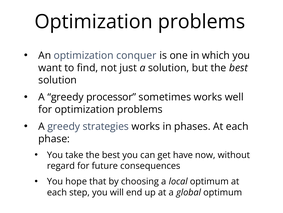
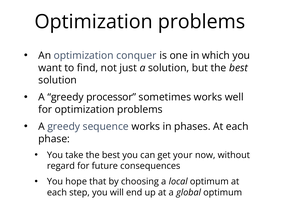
strategies: strategies -> sequence
have: have -> your
